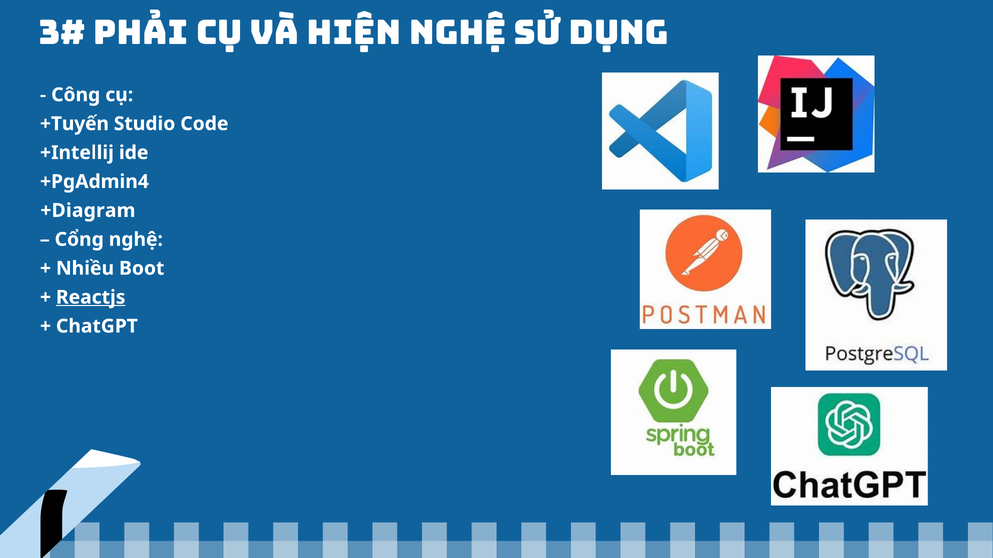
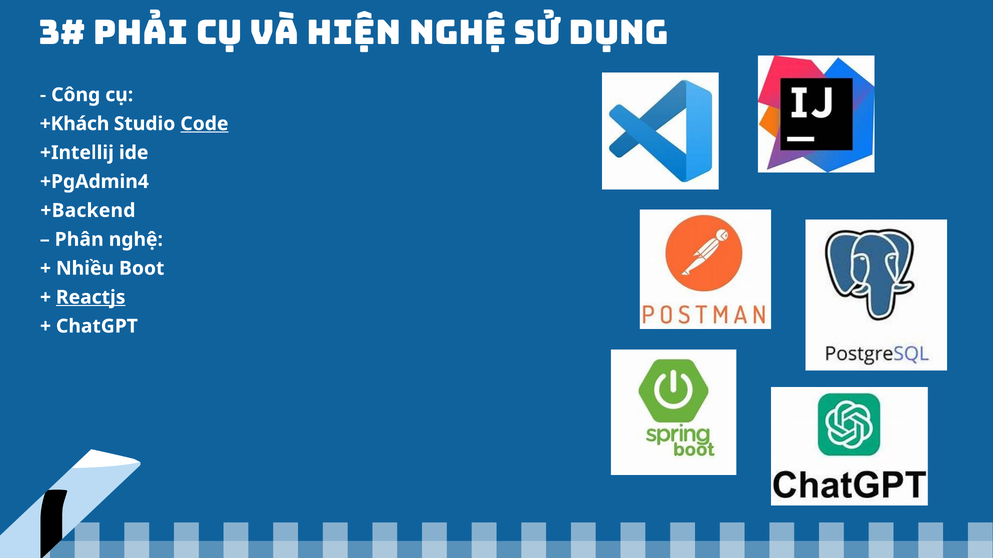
+Tuyến: +Tuyến -> +Khách
Code underline: none -> present
+Diagram: +Diagram -> +Backend
Cổng: Cổng -> Phân
